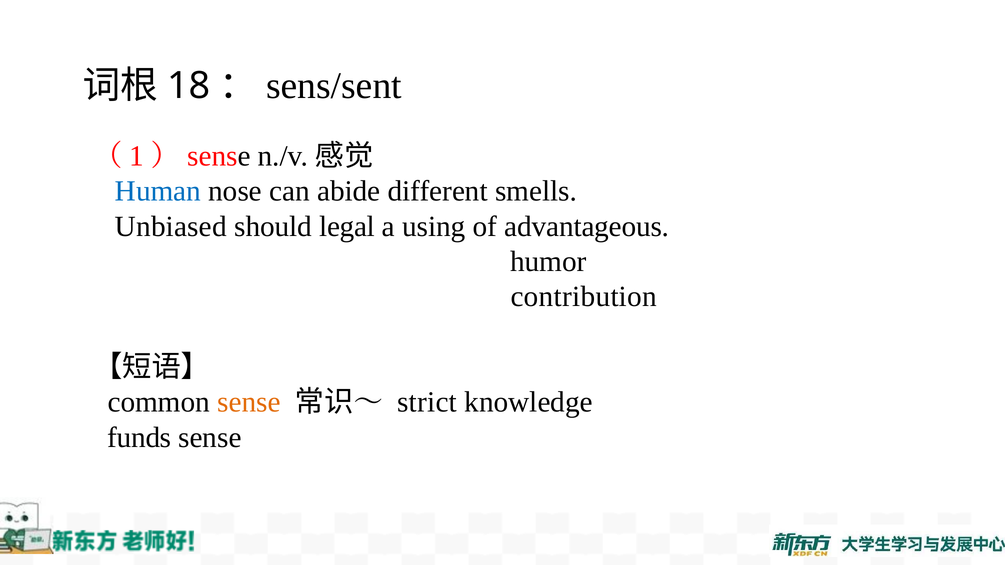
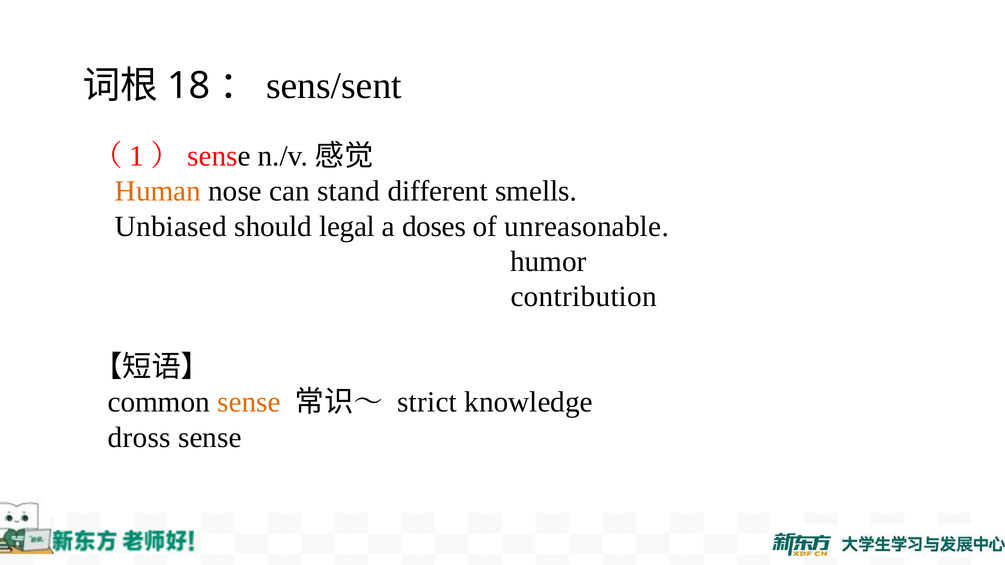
Human colour: blue -> orange
abide: abide -> stand
using: using -> doses
advantageous: advantageous -> unreasonable
funds: funds -> dross
